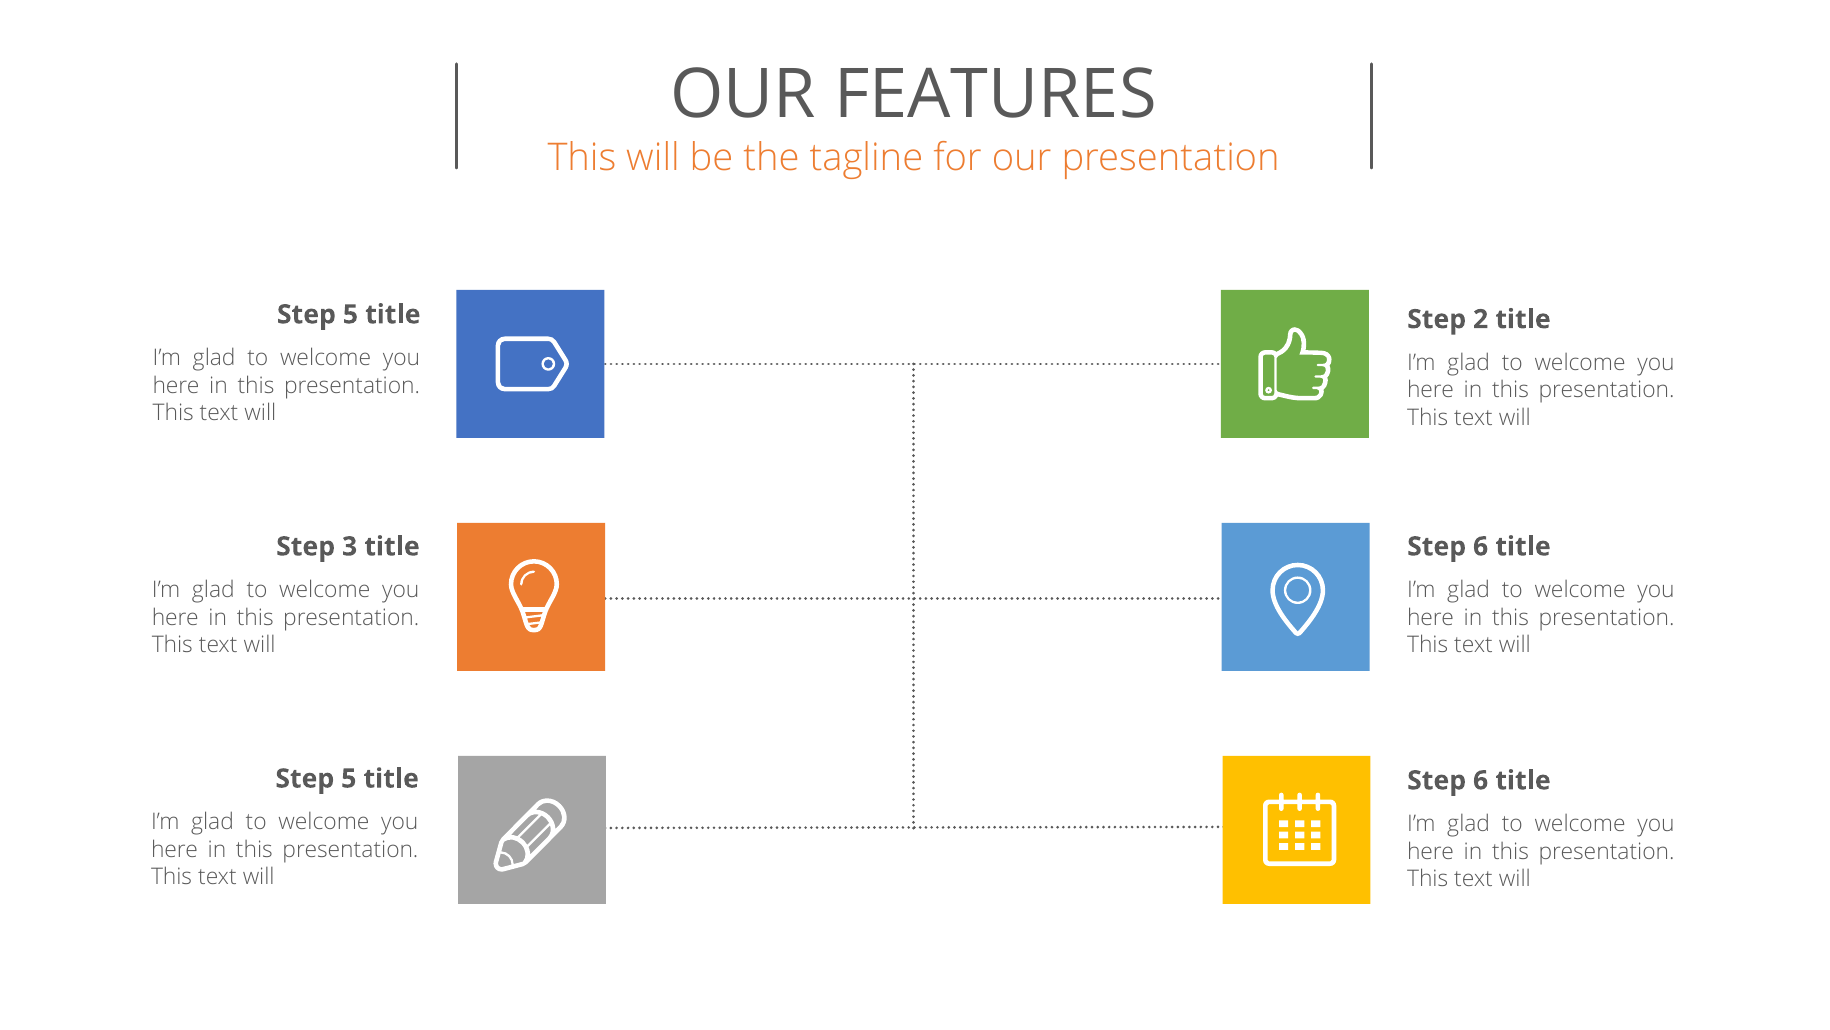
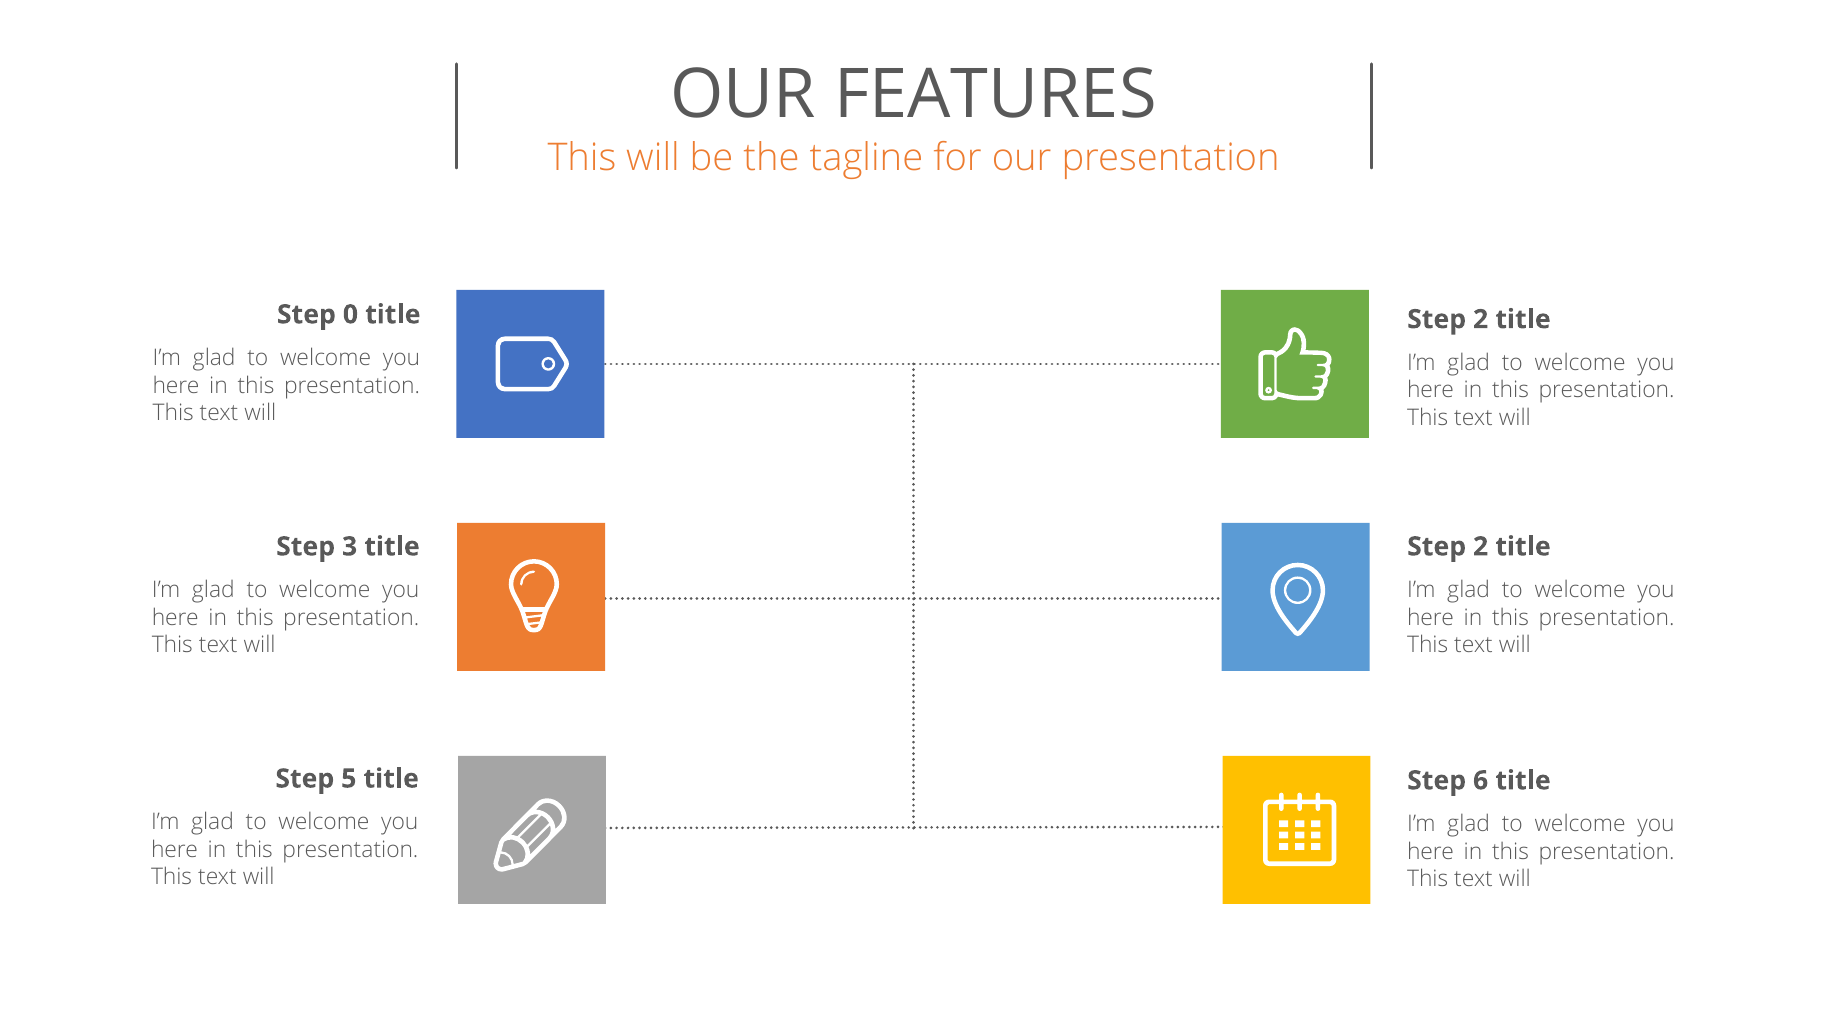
5 at (350, 314): 5 -> 0
6 at (1481, 546): 6 -> 2
